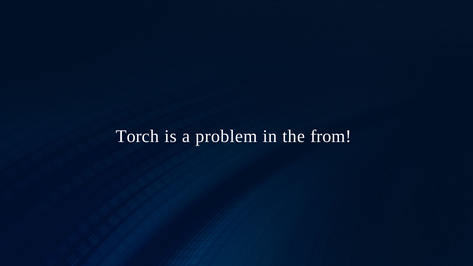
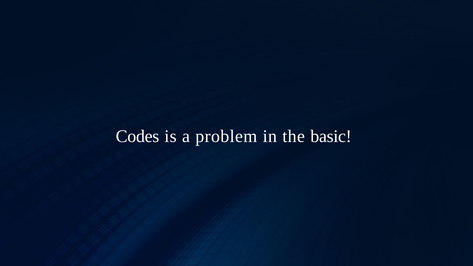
Torch: Torch -> Codes
from: from -> basic
